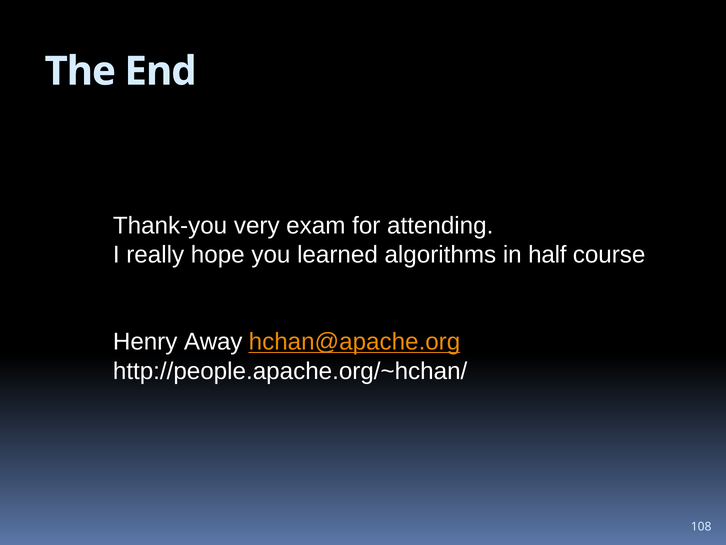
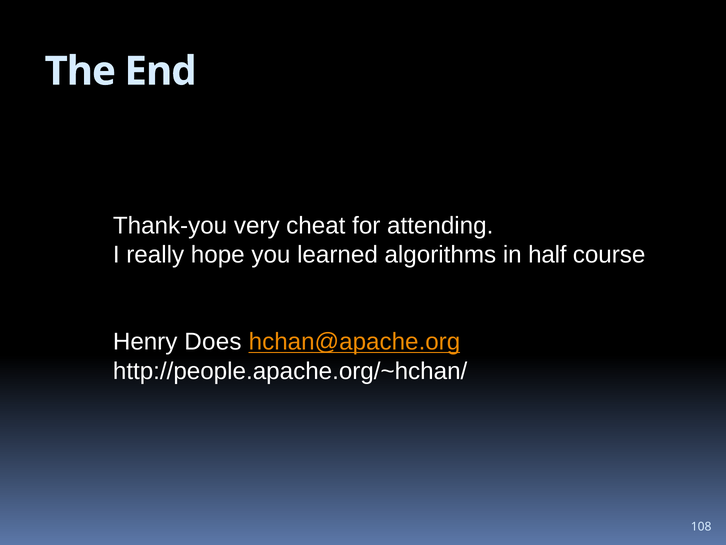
exam: exam -> cheat
Away: Away -> Does
